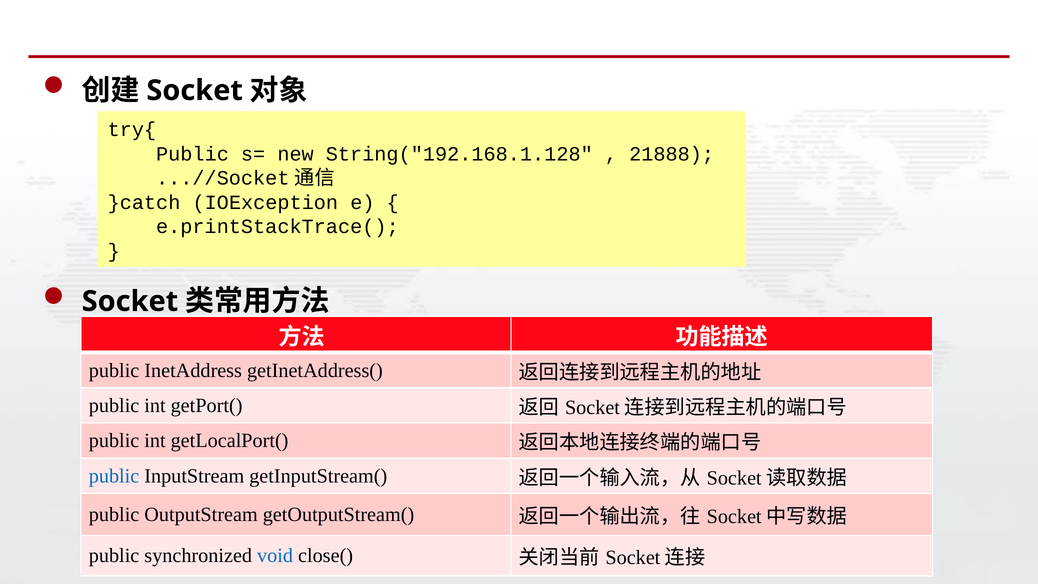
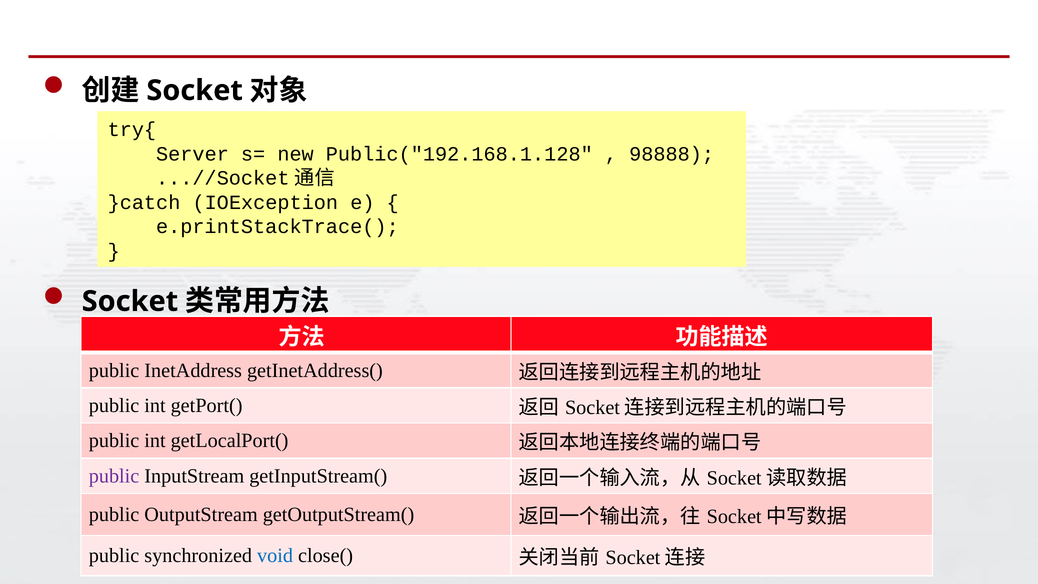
Public at (192, 154): Public -> Server
String("192.168.1.128: String("192.168.1.128 -> Public("192.168.1.128
21888: 21888 -> 98888
public at (114, 476) colour: blue -> purple
